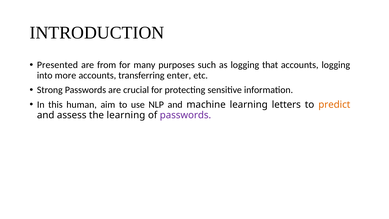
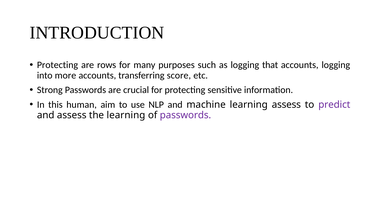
Presented at (57, 65): Presented -> Protecting
from: from -> rows
enter: enter -> score
learning letters: letters -> assess
predict colour: orange -> purple
